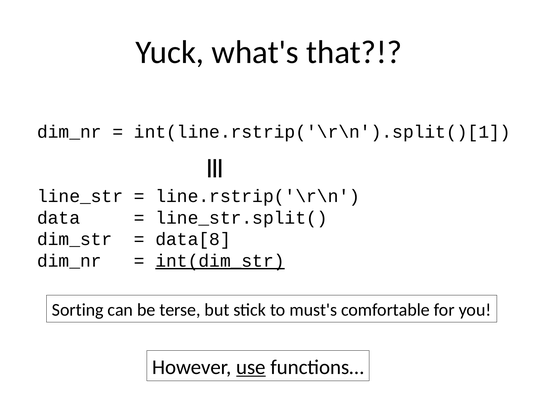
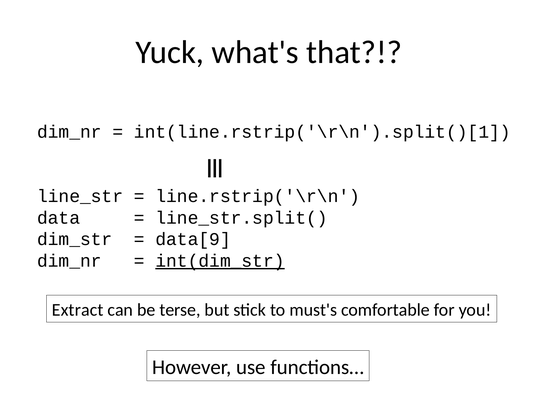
data[8: data[8 -> data[9
Sorting: Sorting -> Extract
use underline: present -> none
